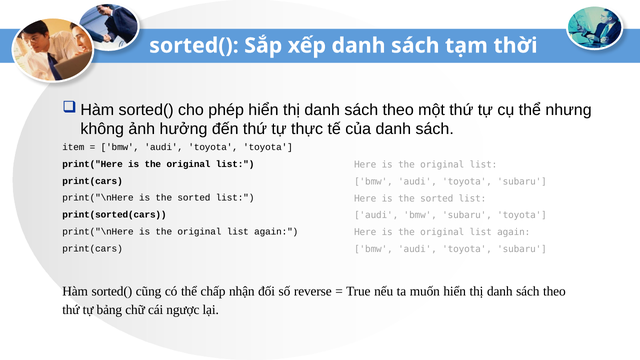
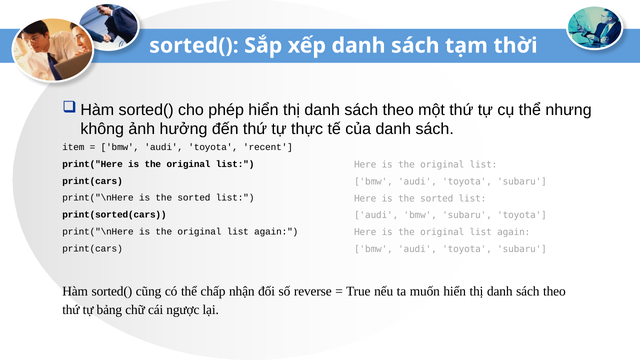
toyota toyota: toyota -> recent
